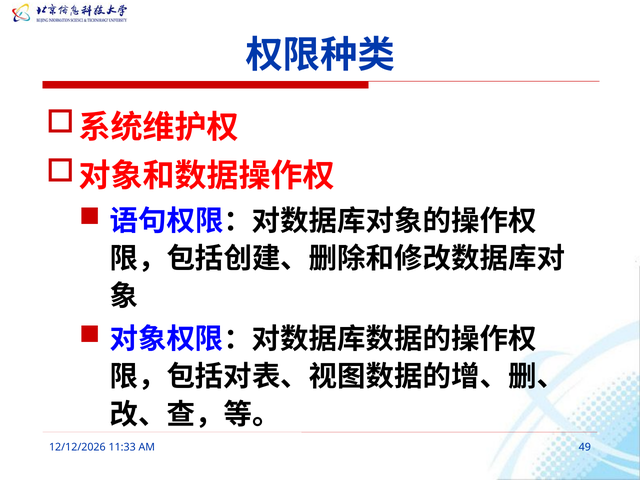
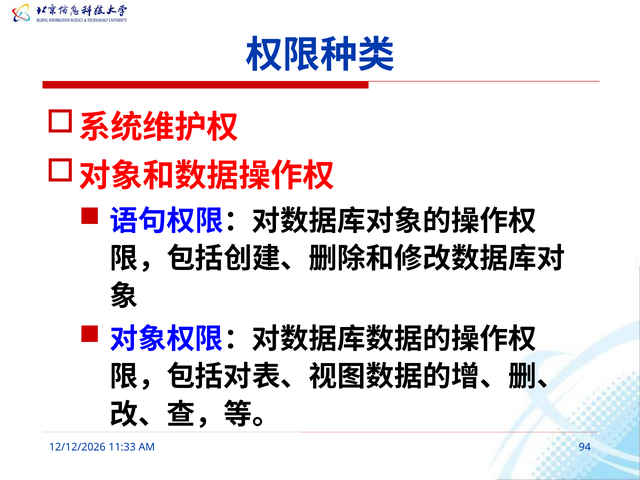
49: 49 -> 94
